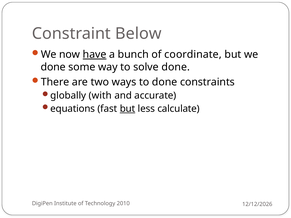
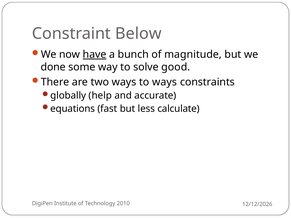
coordinate: coordinate -> magnitude
solve done: done -> good
to done: done -> ways
with: with -> help
but at (128, 109) underline: present -> none
